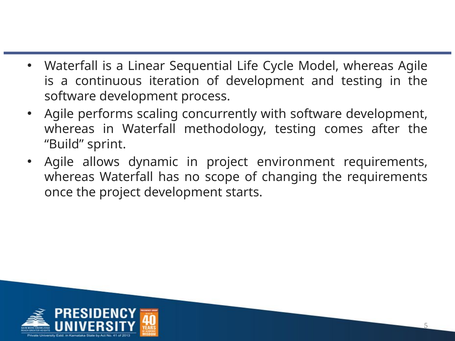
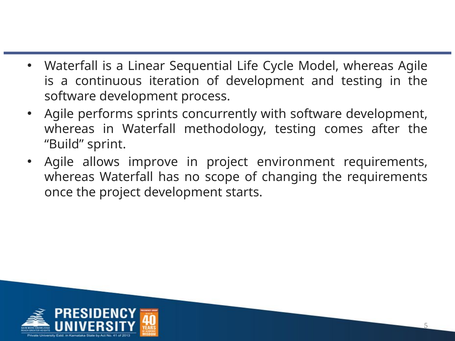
scaling: scaling -> sprints
dynamic: dynamic -> improve
